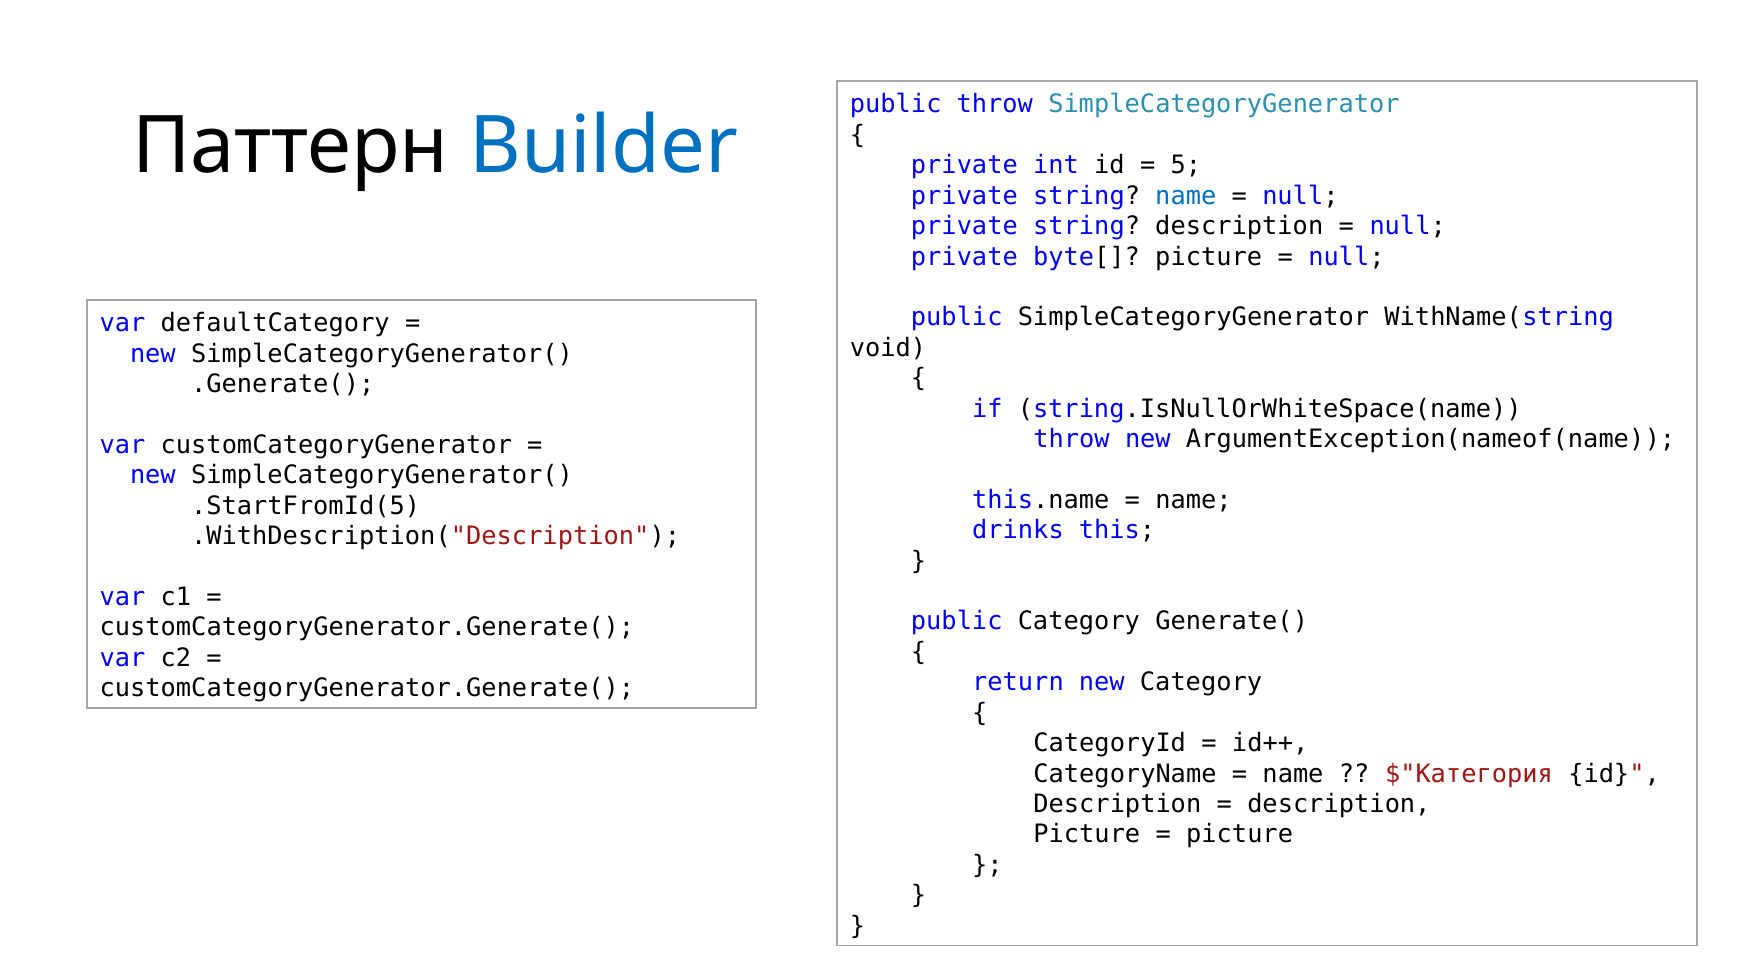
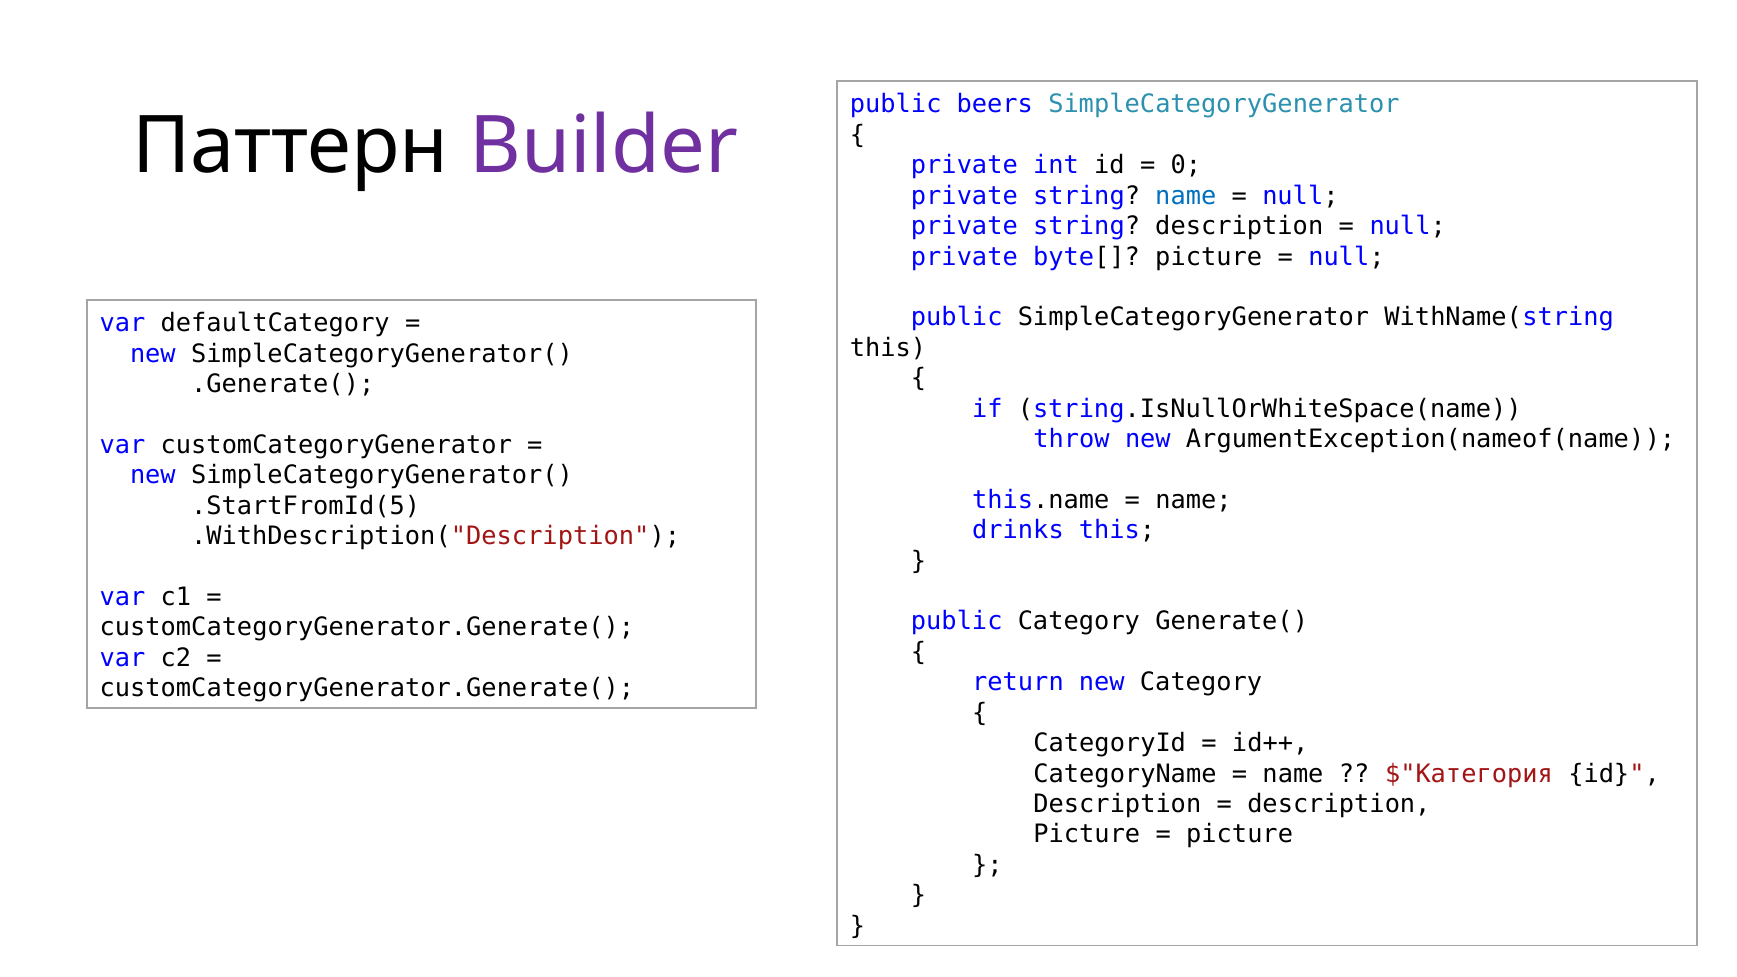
public throw: throw -> beers
Builder colour: blue -> purple
5: 5 -> 0
void at (888, 348): void -> this
